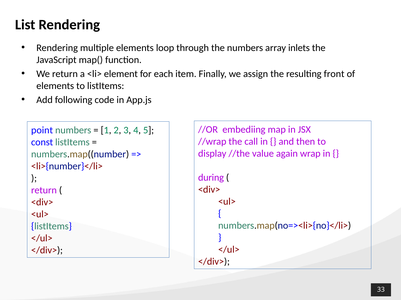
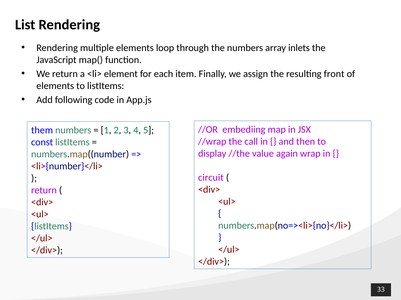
point: point -> them
during: during -> circuit
